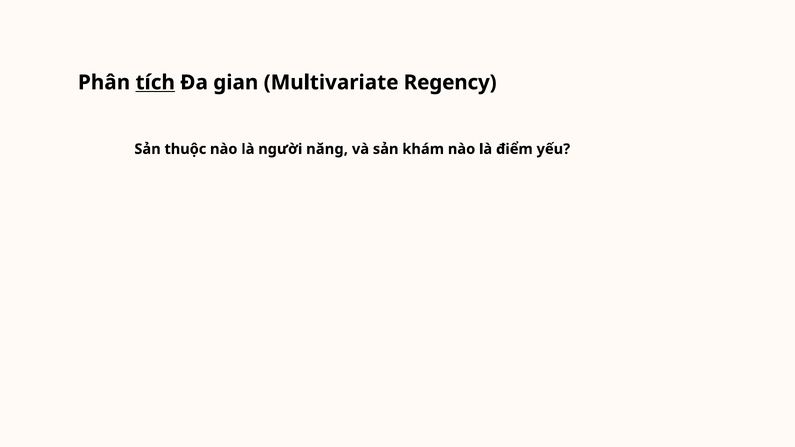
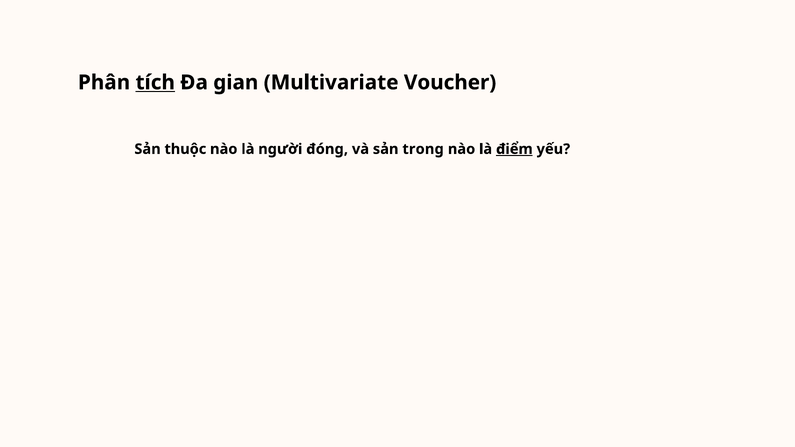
Regency: Regency -> Voucher
năng: năng -> đóng
khám: khám -> trong
điểm underline: none -> present
